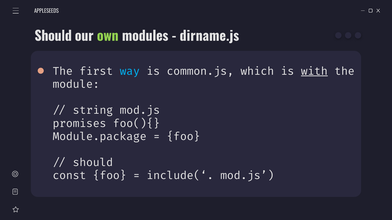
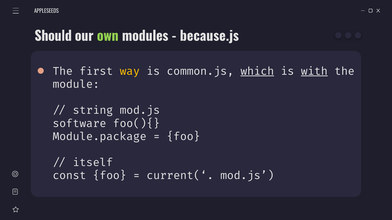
dirname.js: dirname.js -> because.js
way colour: light blue -> yellow
which underline: none -> present
promises: promises -> software
should at (93, 163): should -> itself
include(‘./mod.js: include(‘./mod.js -> current(‘./mod.js
